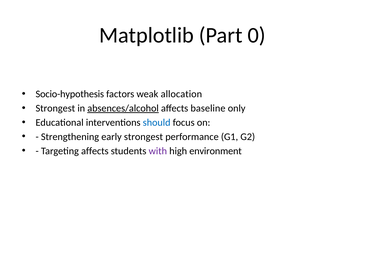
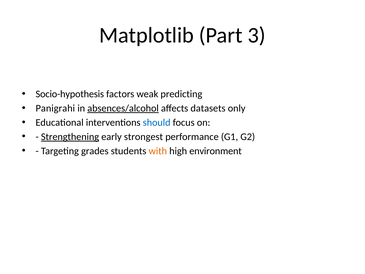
0: 0 -> 3
allocation: allocation -> predicting
Strongest at (55, 108): Strongest -> Panigrahi
baseline: baseline -> datasets
Strengthening underline: none -> present
Targeting affects: affects -> grades
with colour: purple -> orange
